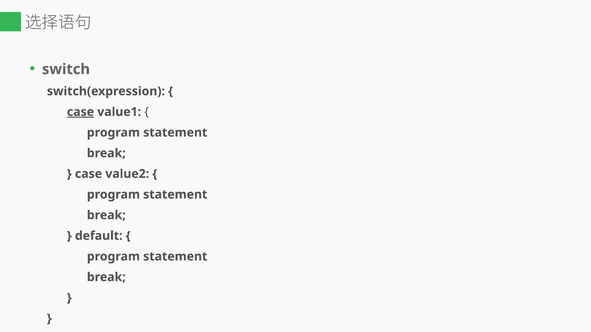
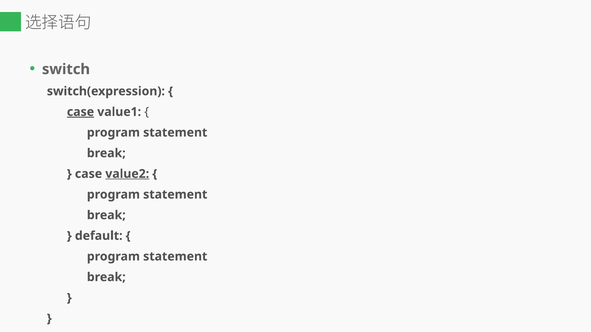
value2 underline: none -> present
